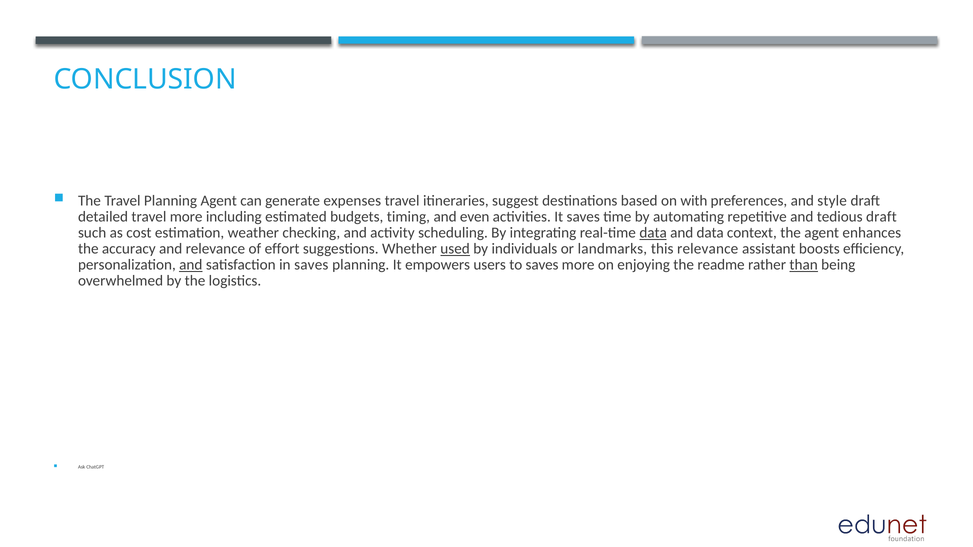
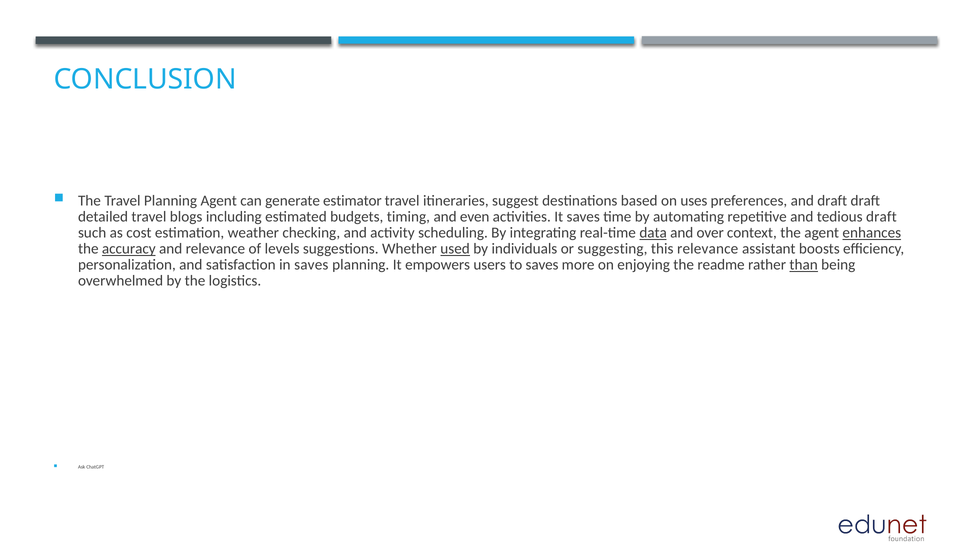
expenses: expenses -> estimator
with: with -> uses
and style: style -> draft
travel more: more -> blogs
and data: data -> over
enhances underline: none -> present
accuracy underline: none -> present
effort: effort -> levels
landmarks: landmarks -> suggesting
and at (191, 265) underline: present -> none
